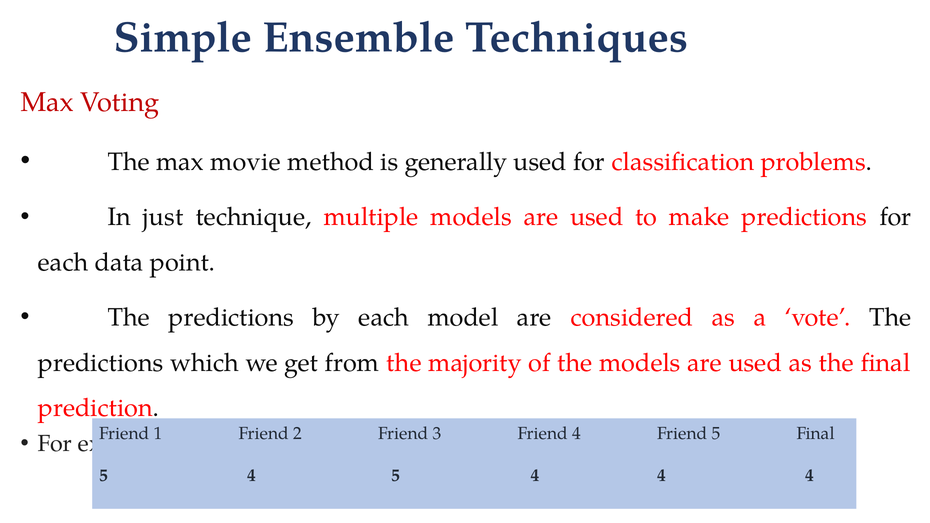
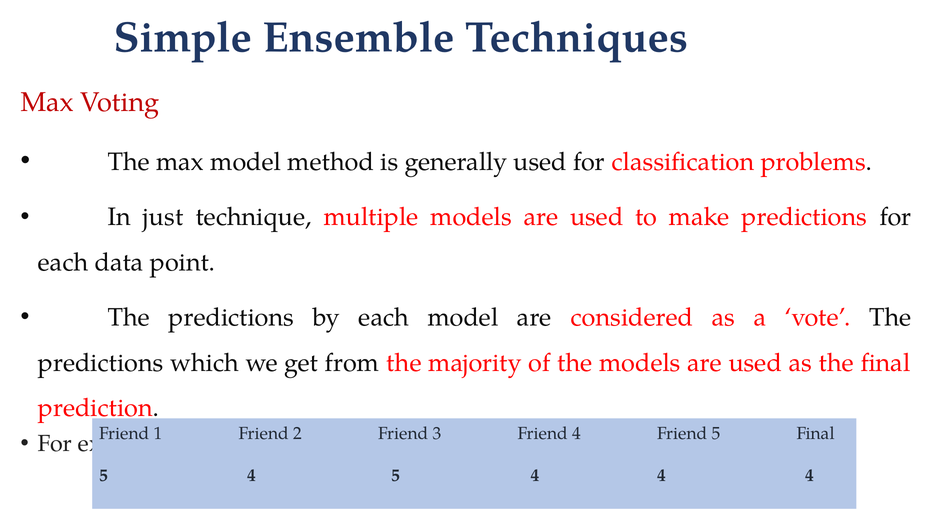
max movie: movie -> model
